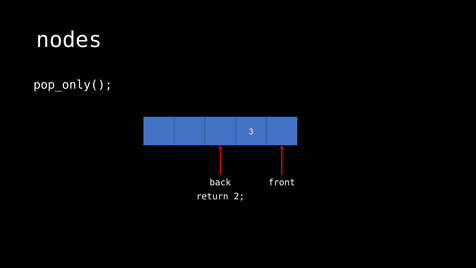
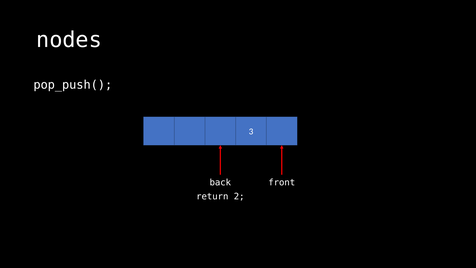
pop_only(: pop_only( -> pop_push(
